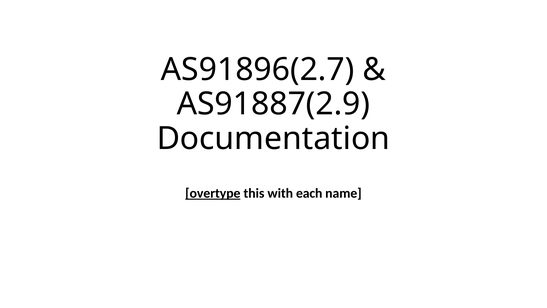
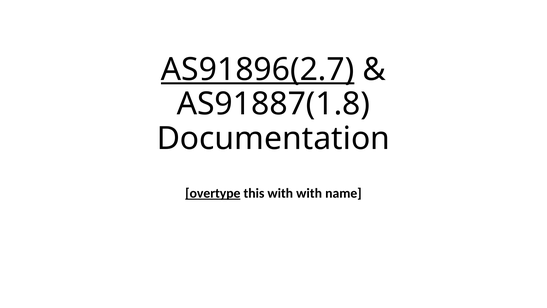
AS91896(2.7 underline: none -> present
AS91887(2.9: AS91887(2.9 -> AS91887(1.8
with each: each -> with
